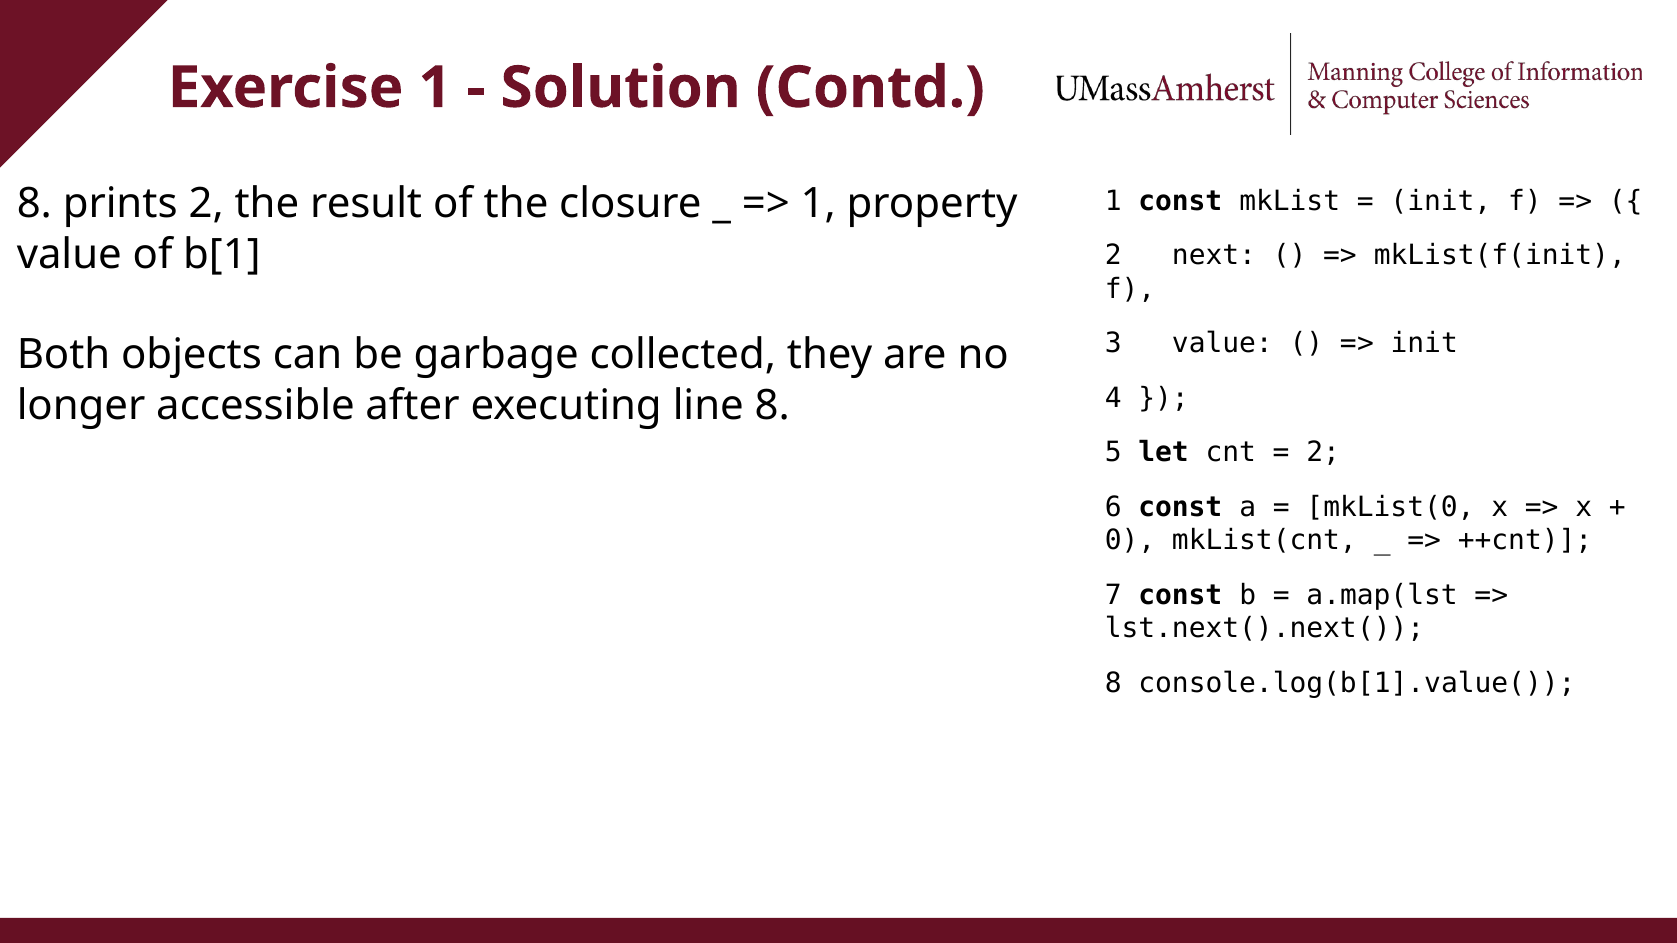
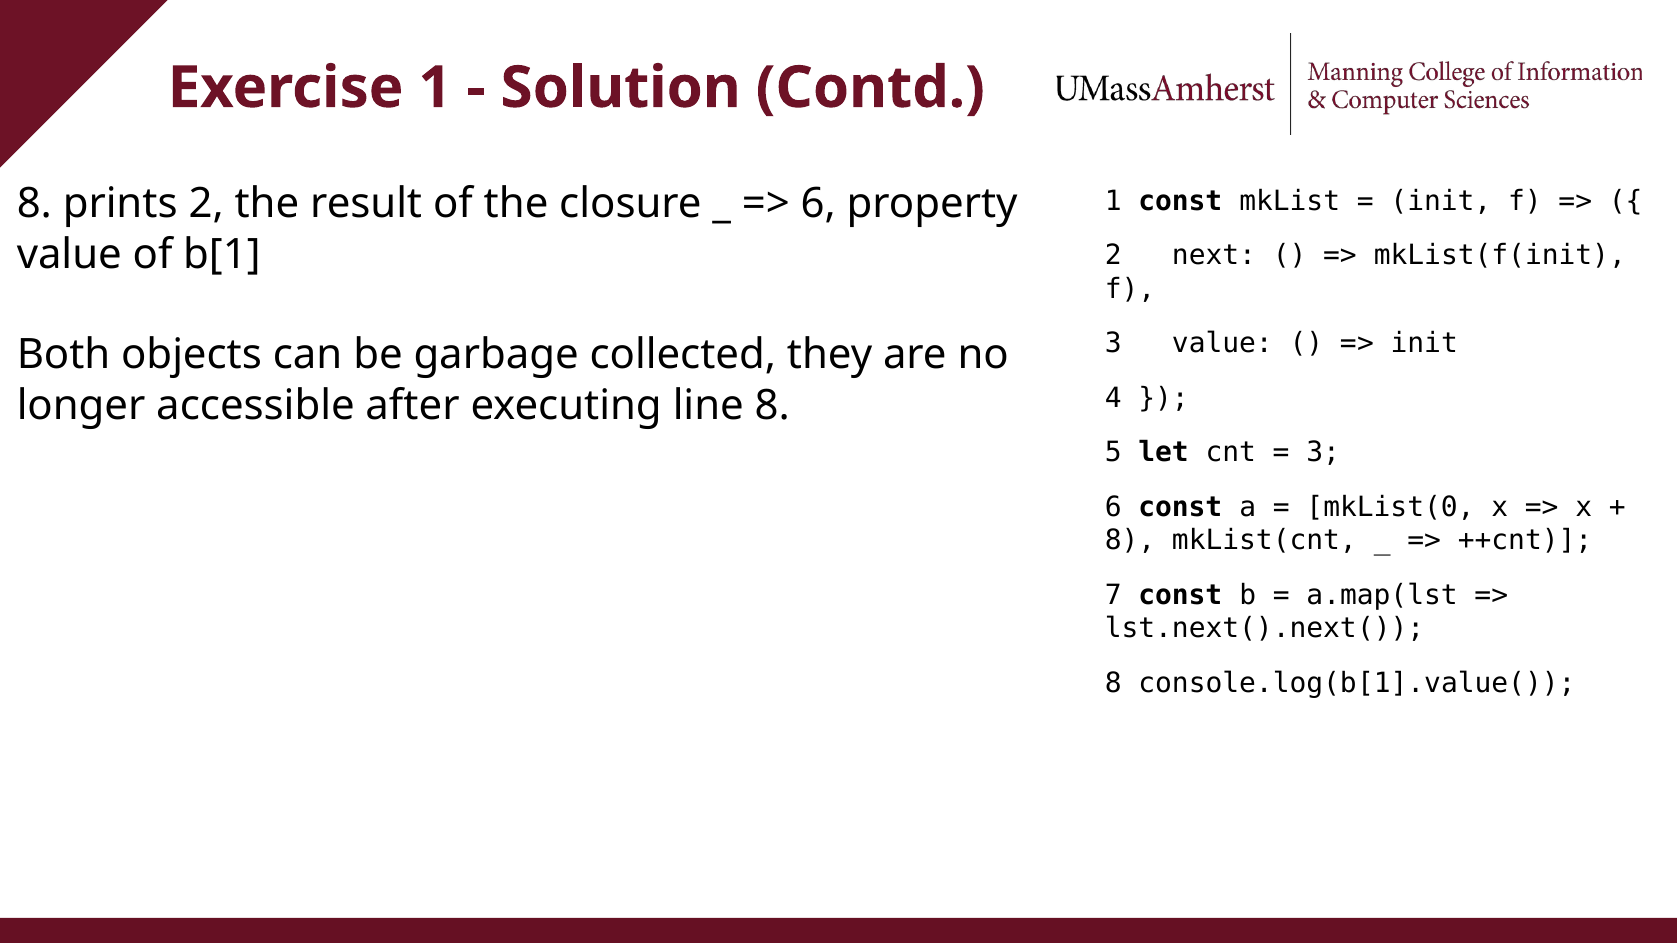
1 at (818, 204): 1 -> 6
2 at (1323, 453): 2 -> 3
0 at (1130, 541): 0 -> 8
